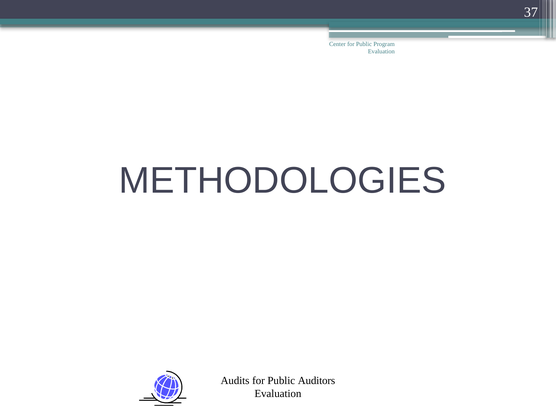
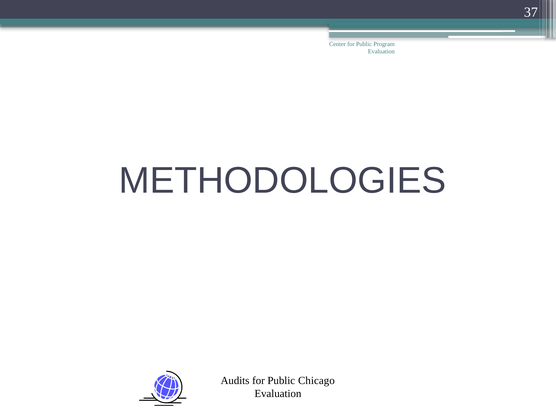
Auditors: Auditors -> Chicago
